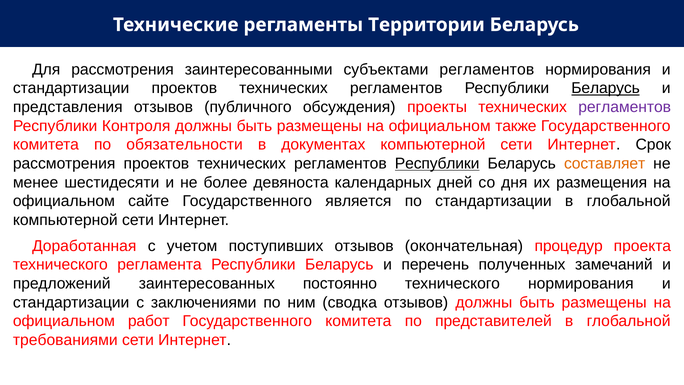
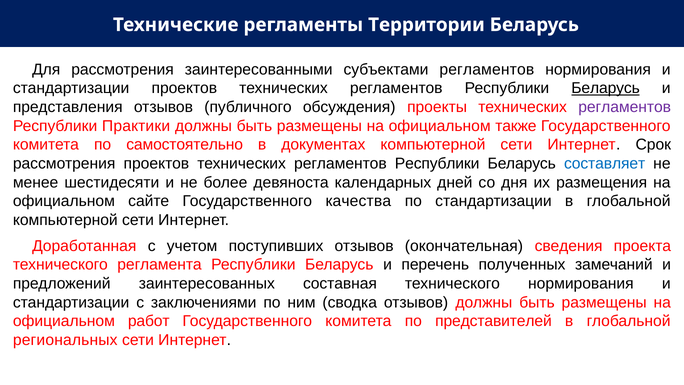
Контроля: Контроля -> Практики
обязательности: обязательности -> самостоятельно
Республики at (437, 163) underline: present -> none
составляет colour: orange -> blue
является: является -> качества
процедур: процедур -> сведения
постоянно: постоянно -> составная
требованиями: требованиями -> региональных
